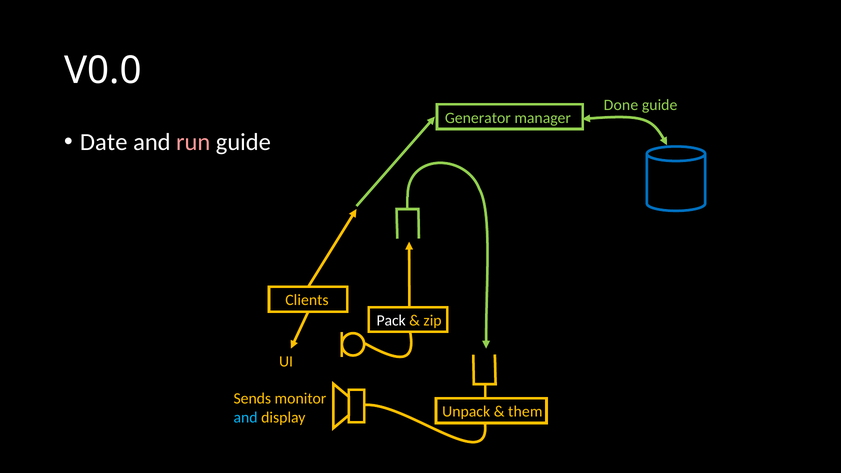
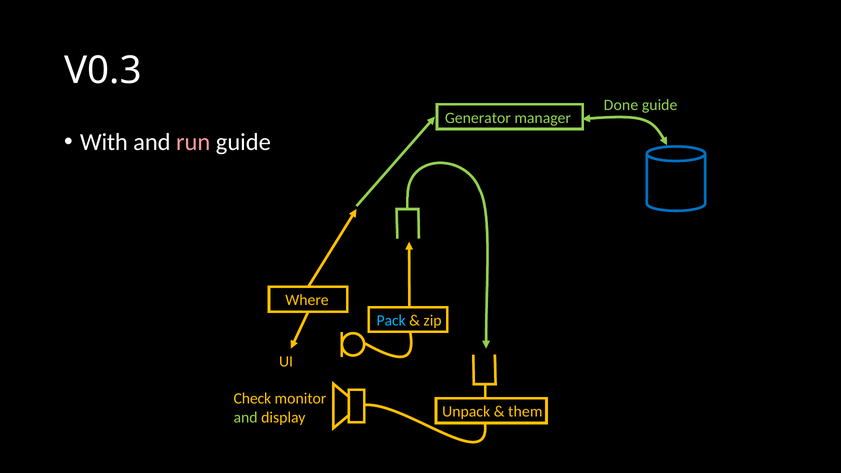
V0.0: V0.0 -> V0.3
Date: Date -> With
Clients: Clients -> Where
Pack colour: white -> light blue
Sends: Sends -> Check
and at (246, 417) colour: light blue -> light green
